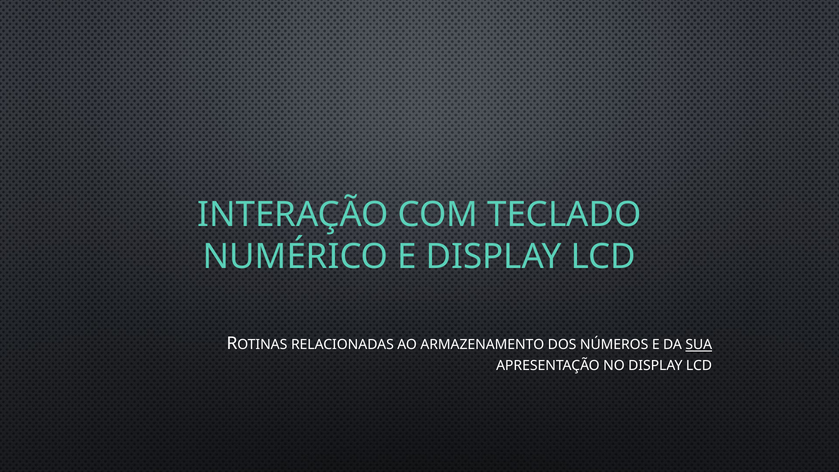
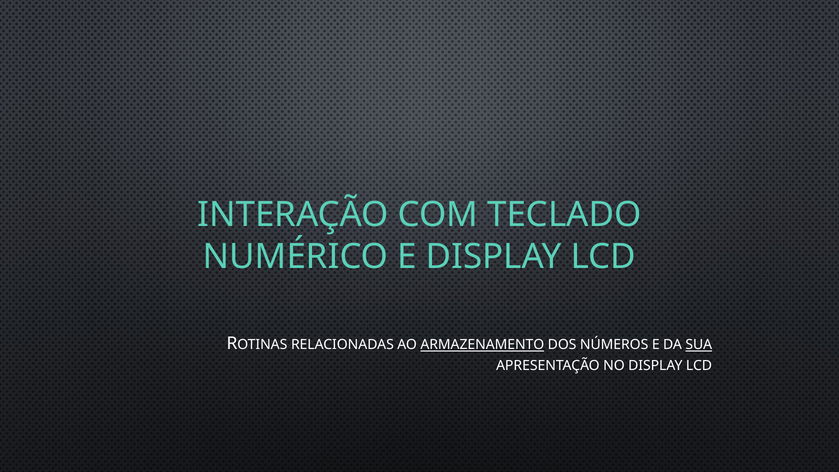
ARMAZENAMENTO underline: none -> present
